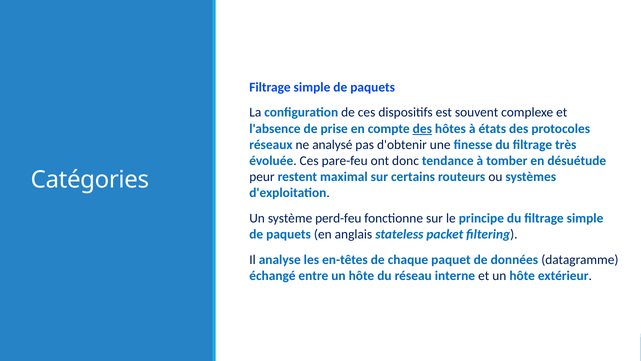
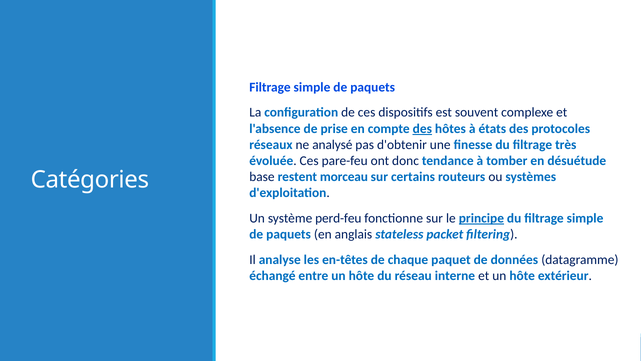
peur: peur -> base
maximal: maximal -> morceau
principe underline: none -> present
